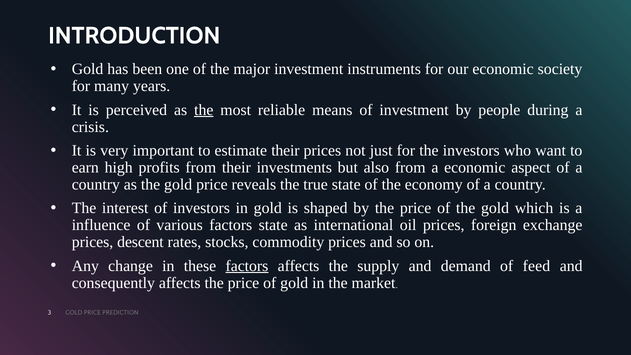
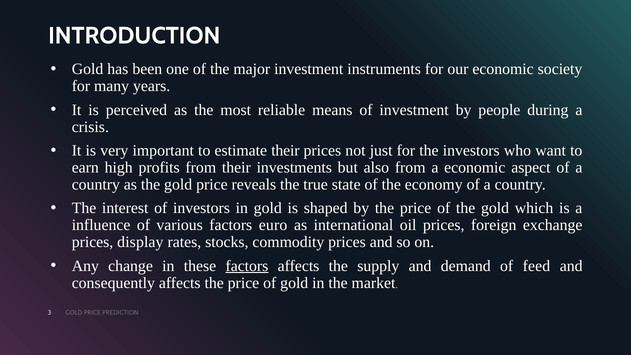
the at (204, 110) underline: present -> none
factors state: state -> euro
descent: descent -> display
